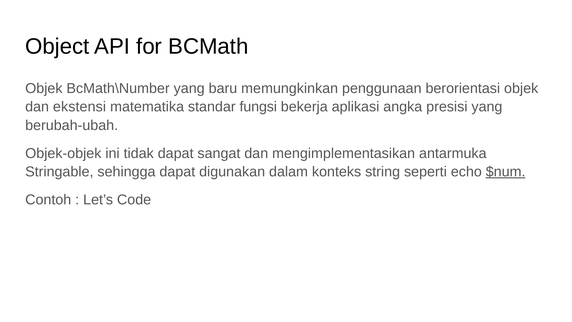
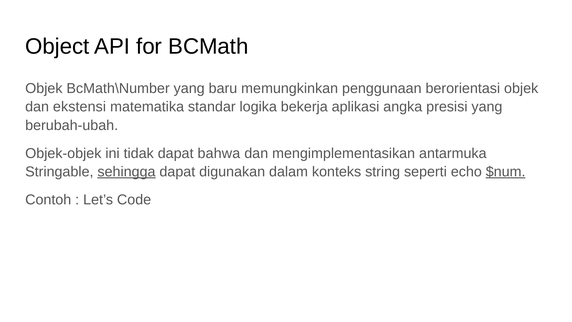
fungsi: fungsi -> logika
sangat: sangat -> bahwa
sehingga underline: none -> present
